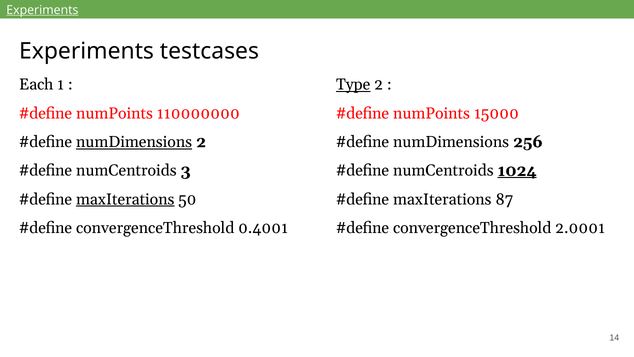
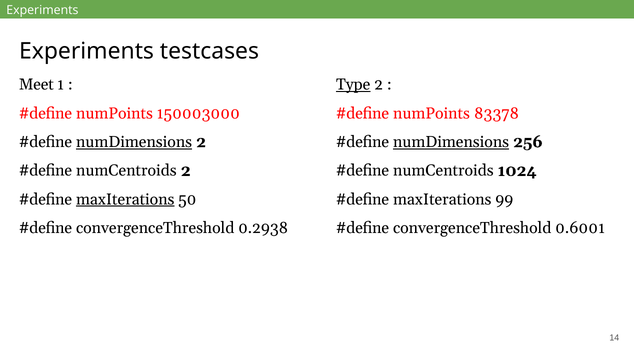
Experiments at (42, 10) underline: present -> none
Each: Each -> Meet
110000000: 110000000 -> 150003000
15000: 15000 -> 83378
numDimensions at (451, 142) underline: none -> present
numCentroids 3: 3 -> 2
1024 underline: present -> none
87: 87 -> 99
0.4001: 0.4001 -> 0.2938
2.0001: 2.0001 -> 0.6001
